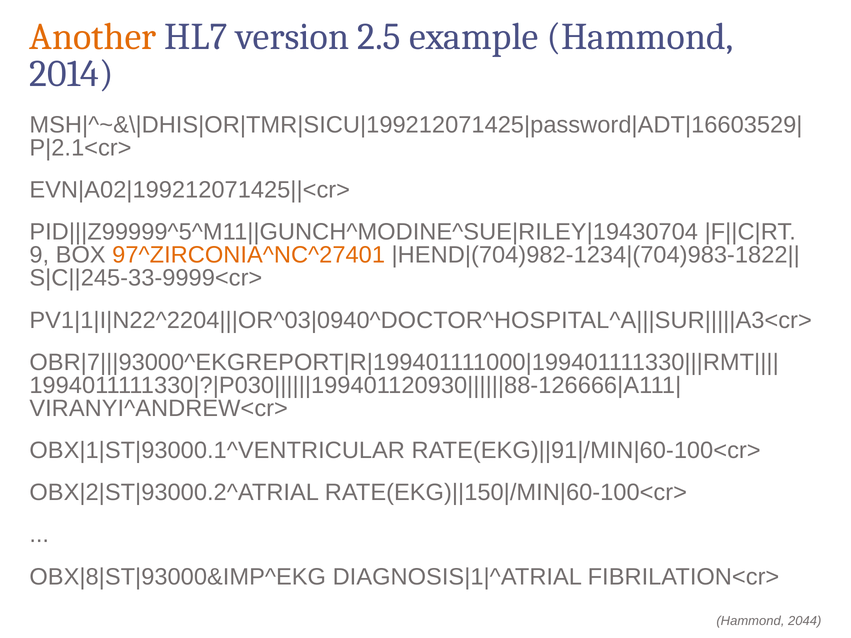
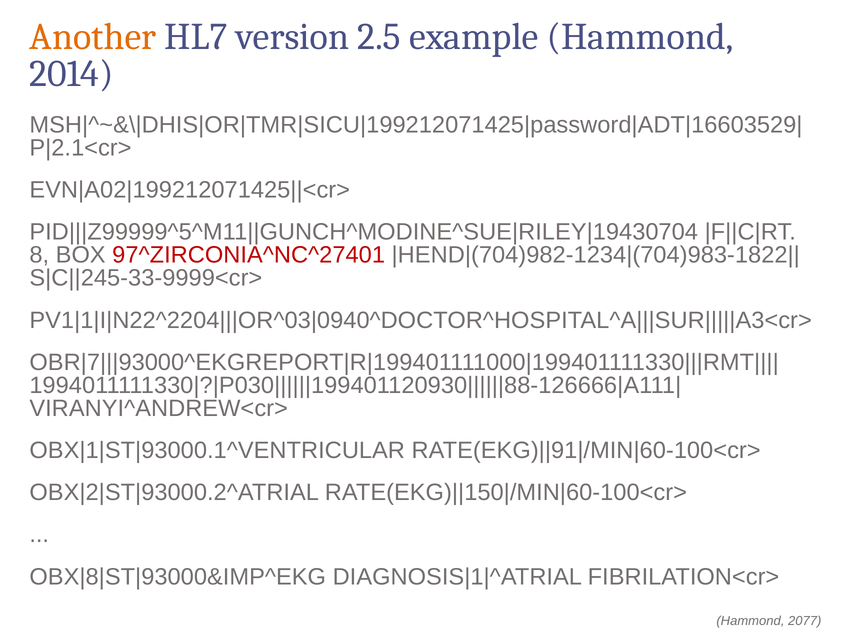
9: 9 -> 8
97^ZIRCONIA^NC^27401 colour: orange -> red
2044: 2044 -> 2077
